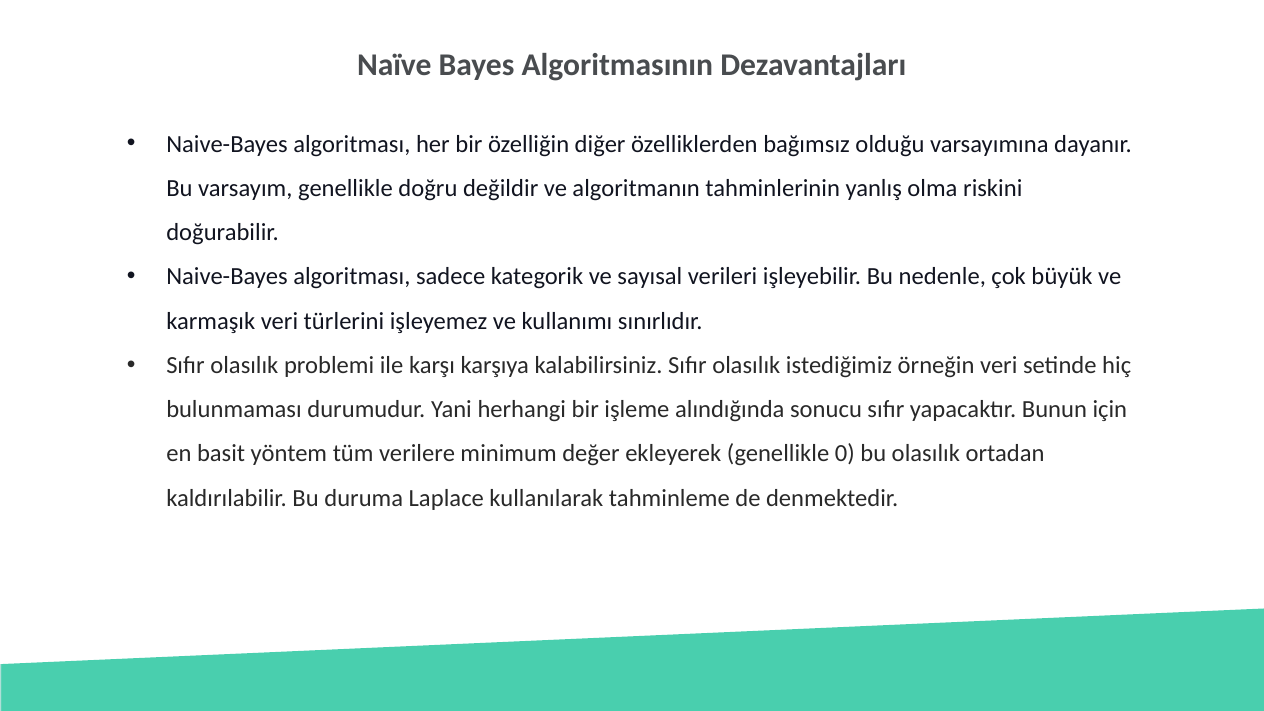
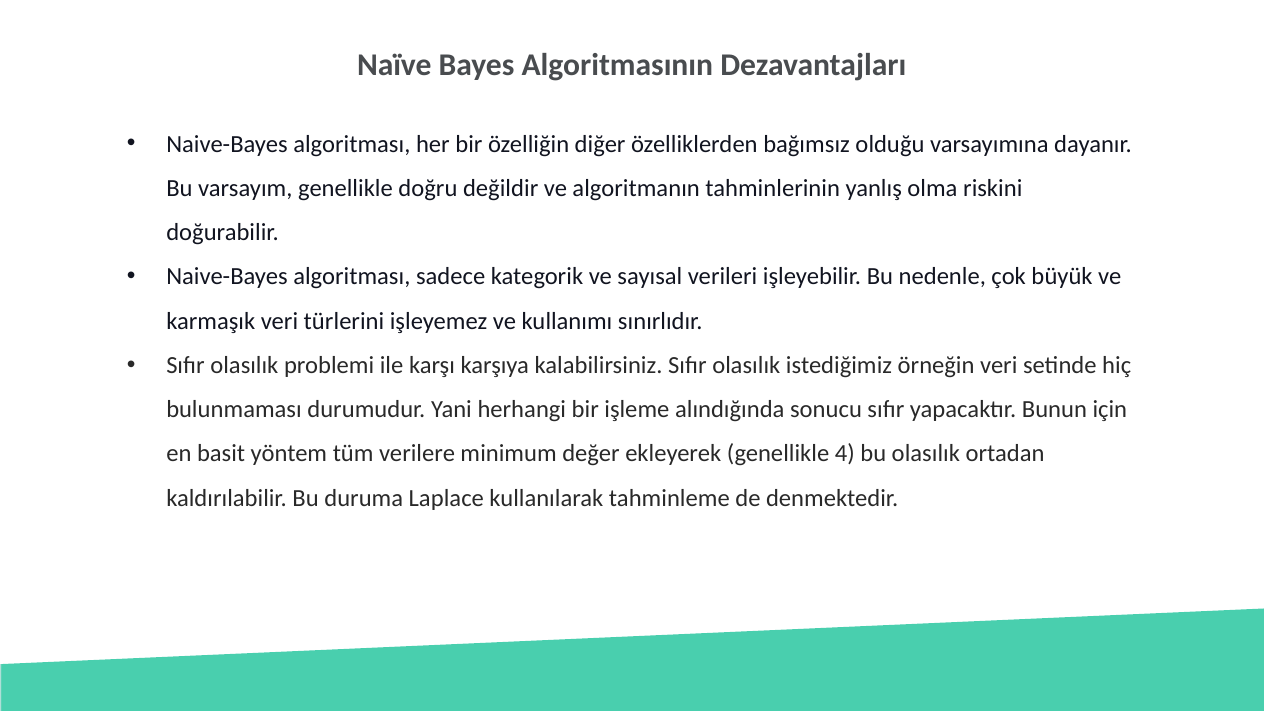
0: 0 -> 4
